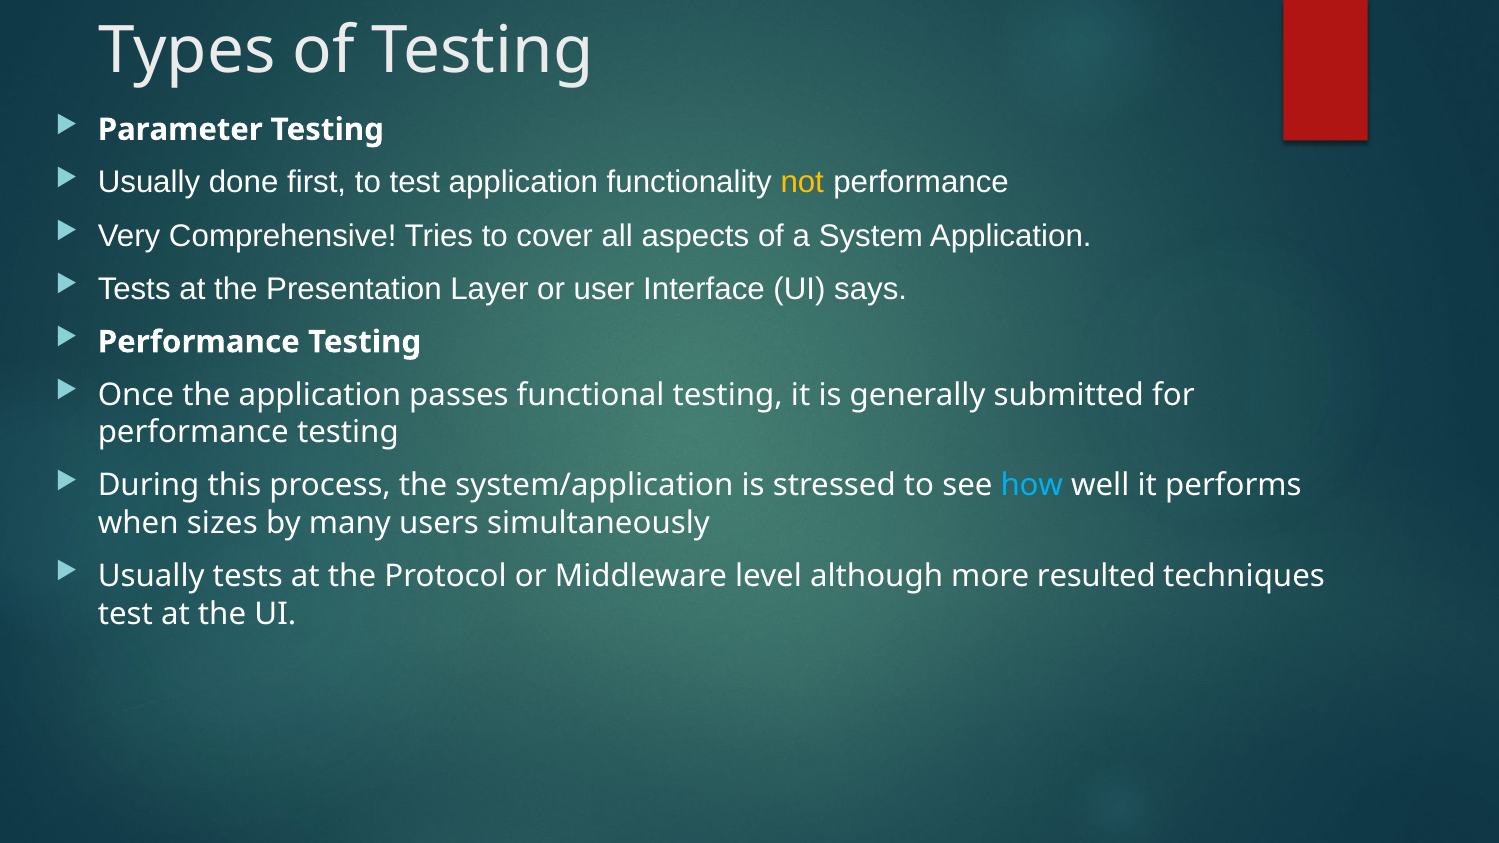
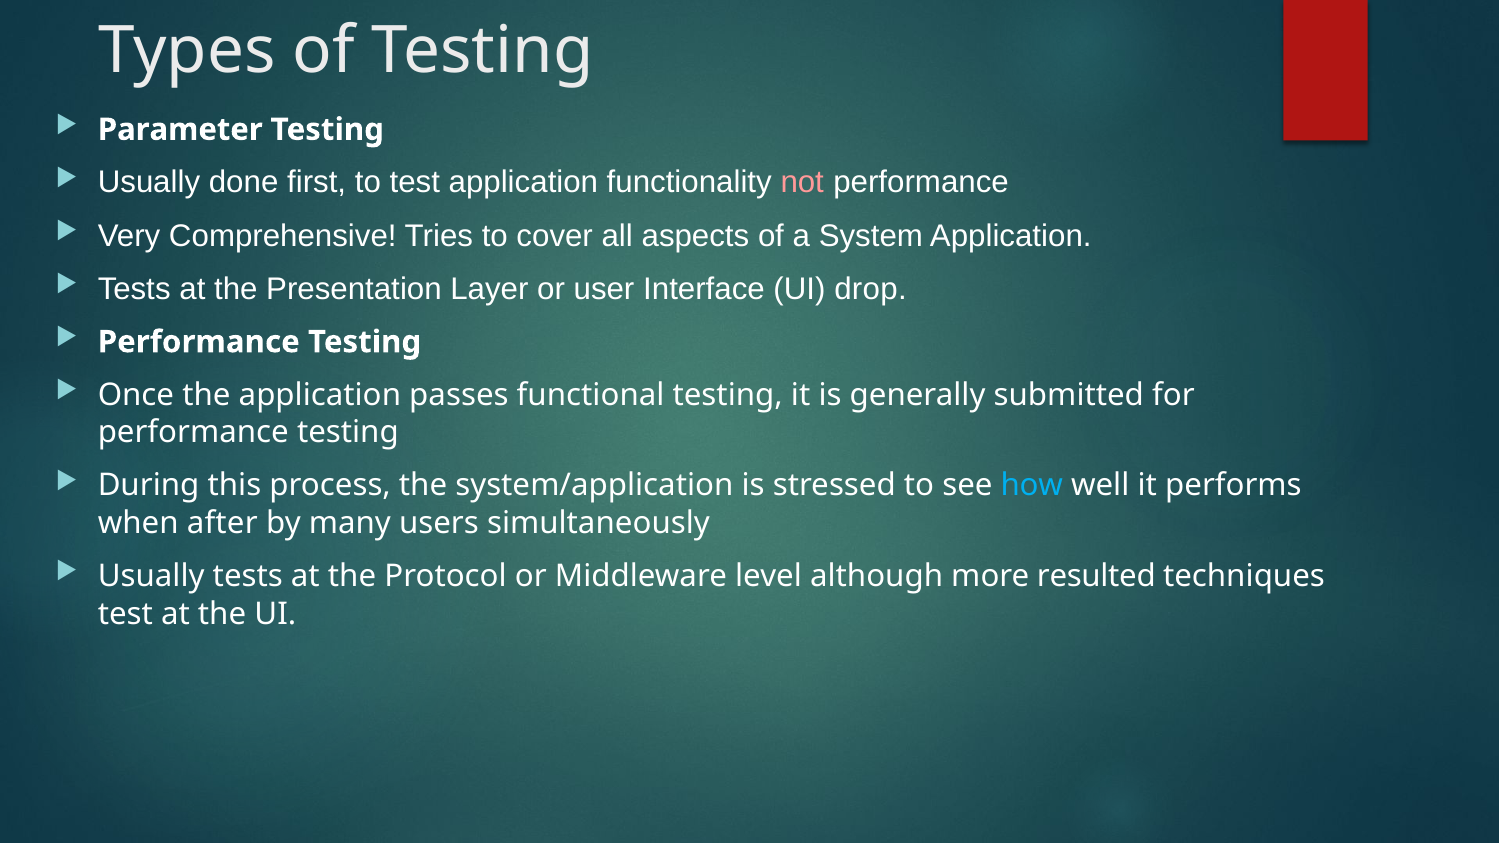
not colour: yellow -> pink
says: says -> drop
sizes: sizes -> after
